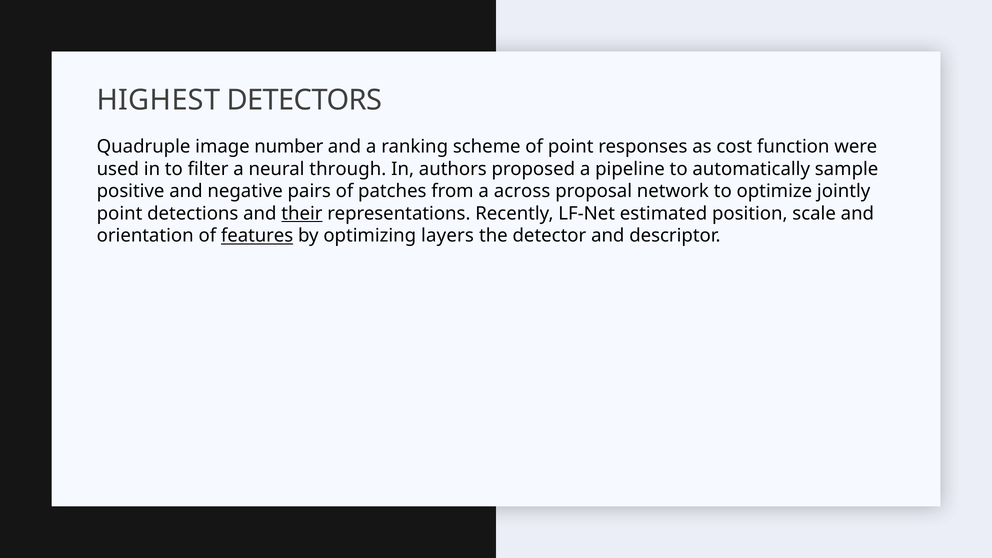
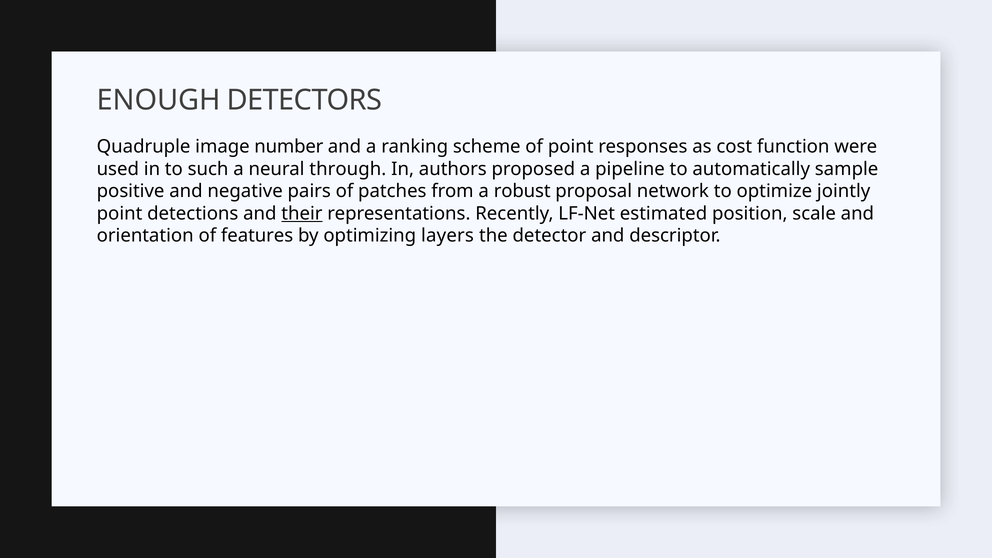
HIGHEST: HIGHEST -> ENOUGH
filter: filter -> such
across: across -> robust
features underline: present -> none
